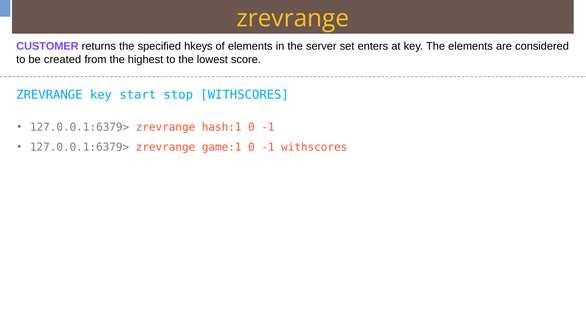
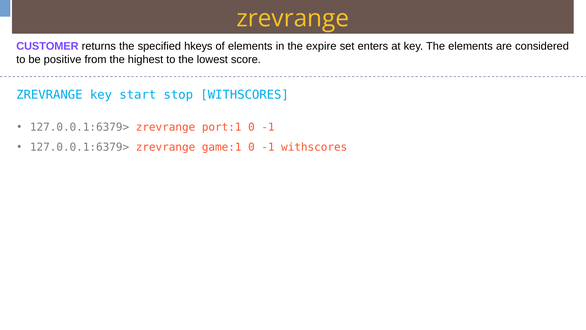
server: server -> expire
created: created -> positive
hash:1: hash:1 -> port:1
